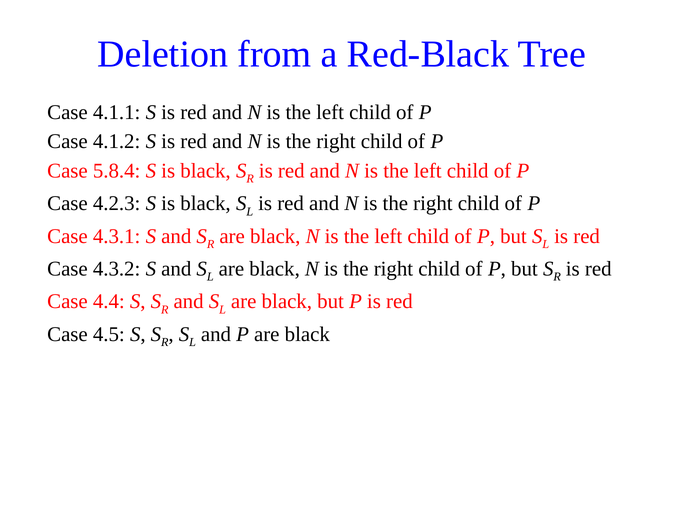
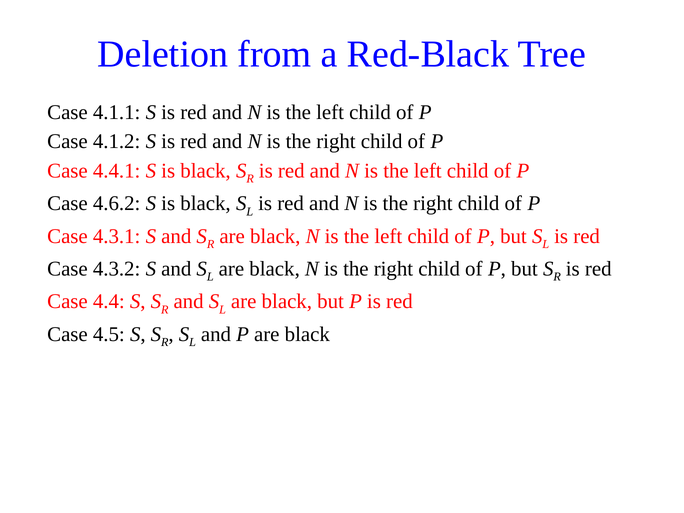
5.8.4: 5.8.4 -> 4.4.1
4.2.3: 4.2.3 -> 4.6.2
